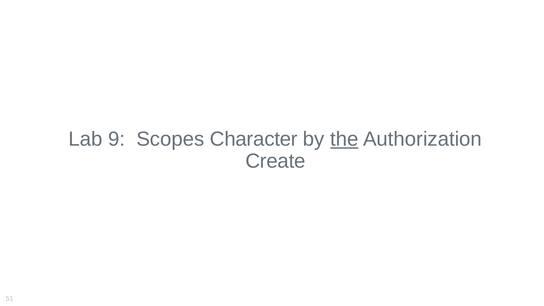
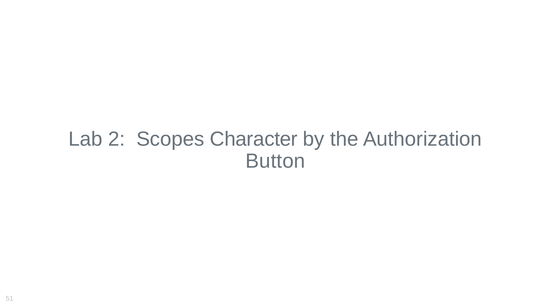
9: 9 -> 2
the underline: present -> none
Create: Create -> Button
